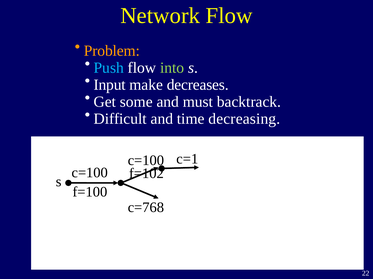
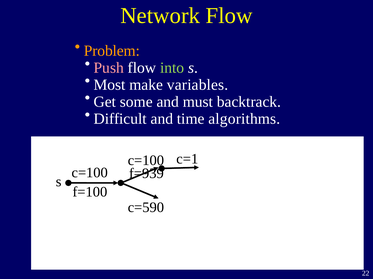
Push colour: light blue -> pink
Input: Input -> Most
decreases: decreases -> variables
decreasing: decreasing -> algorithms
f=102: f=102 -> f=939
c=768: c=768 -> c=590
